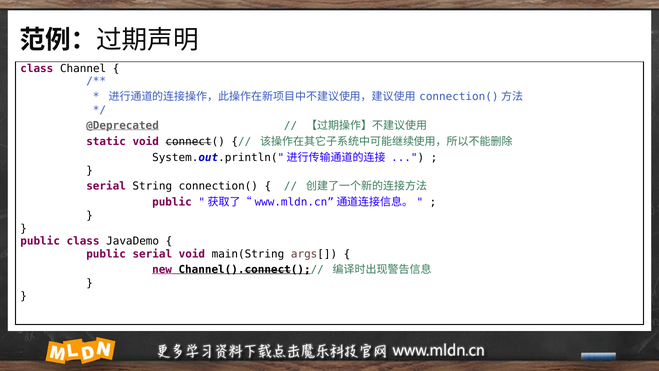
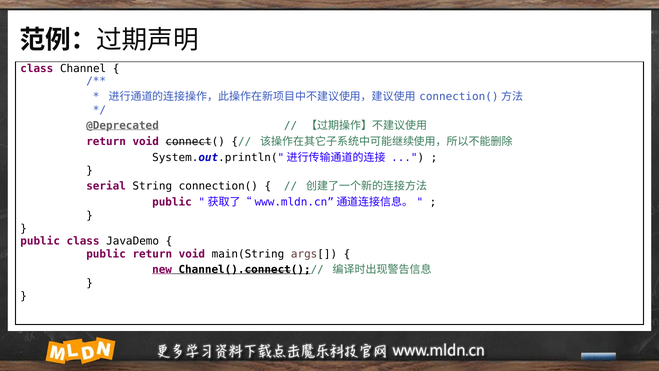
static at (106, 141): static -> return
public serial: serial -> return
